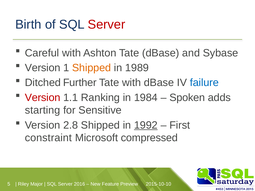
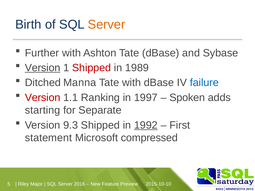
Server at (106, 24) colour: red -> orange
Careful: Careful -> Further
Version at (43, 68) underline: none -> present
Shipped at (92, 68) colour: orange -> red
Further: Further -> Manna
1984: 1984 -> 1997
Sensitive: Sensitive -> Separate
2.8: 2.8 -> 9.3
constraint: constraint -> statement
